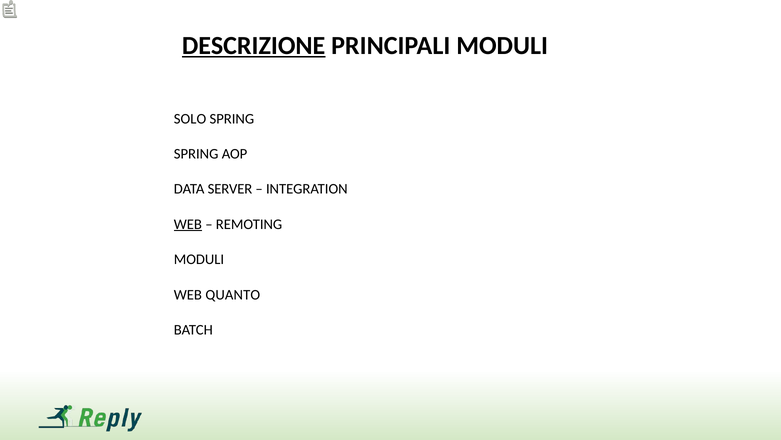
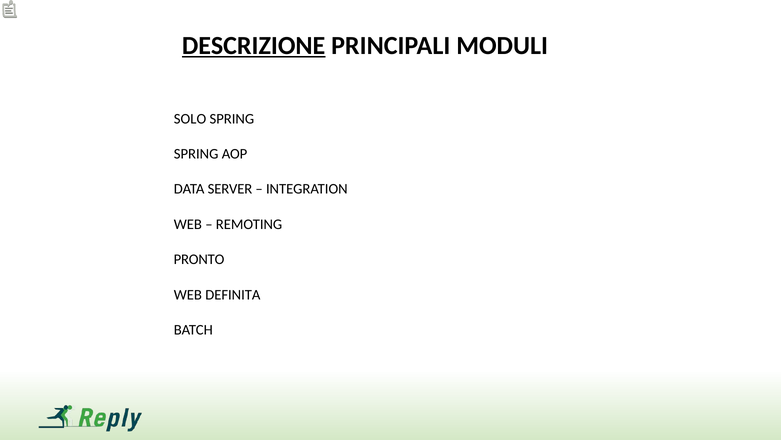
WEB at (188, 224) underline: present -> none
MODULI at (199, 259): MODULI -> PRONTO
QUANTO: QUANTO -> DEFINITA
